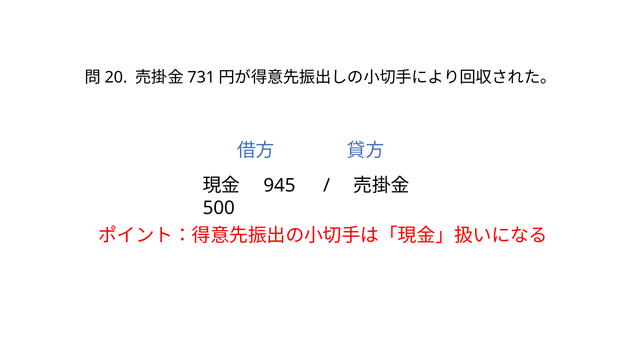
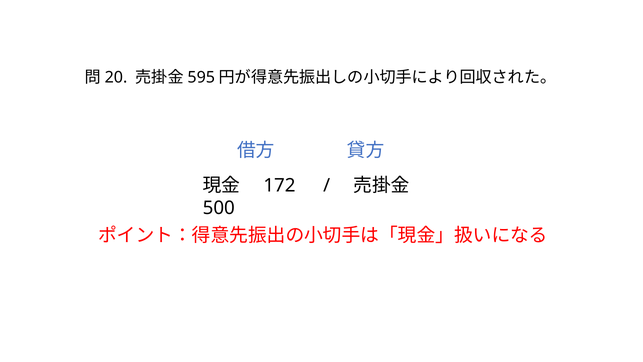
731: 731 -> 595
945: 945 -> 172
